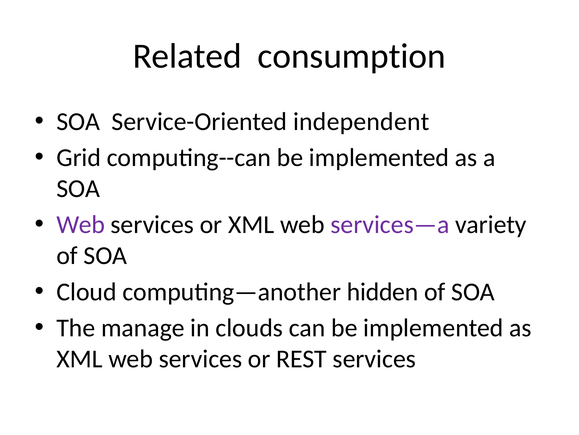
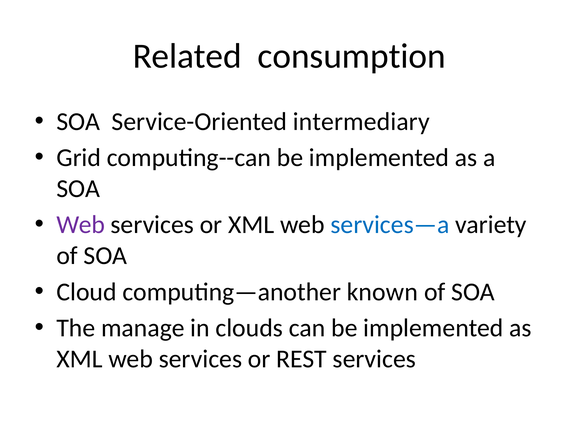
independent: independent -> intermediary
services—a colour: purple -> blue
hidden: hidden -> known
